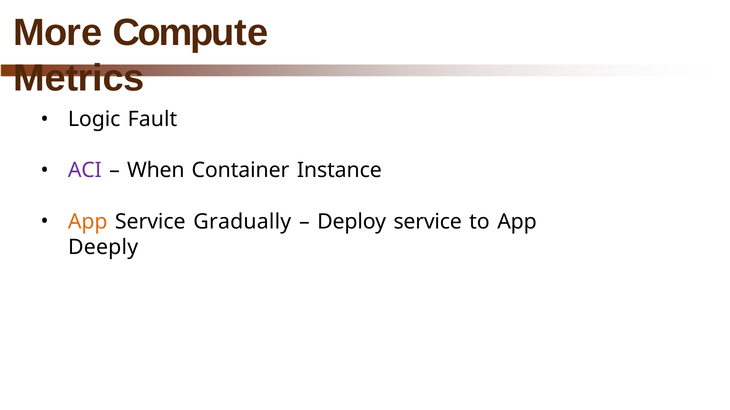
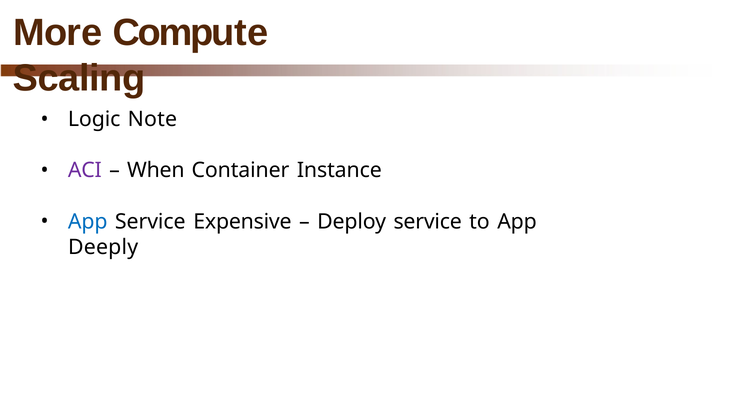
Metrics: Metrics -> Scaling
Fault: Fault -> Note
App at (88, 222) colour: orange -> blue
Gradually: Gradually -> Expensive
